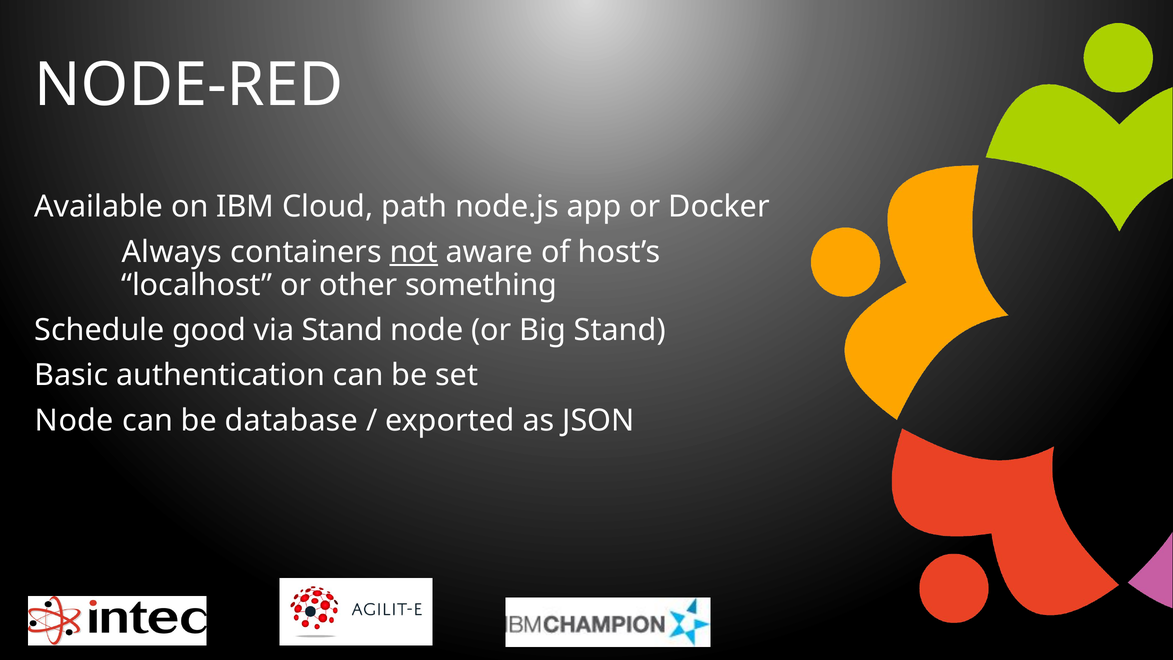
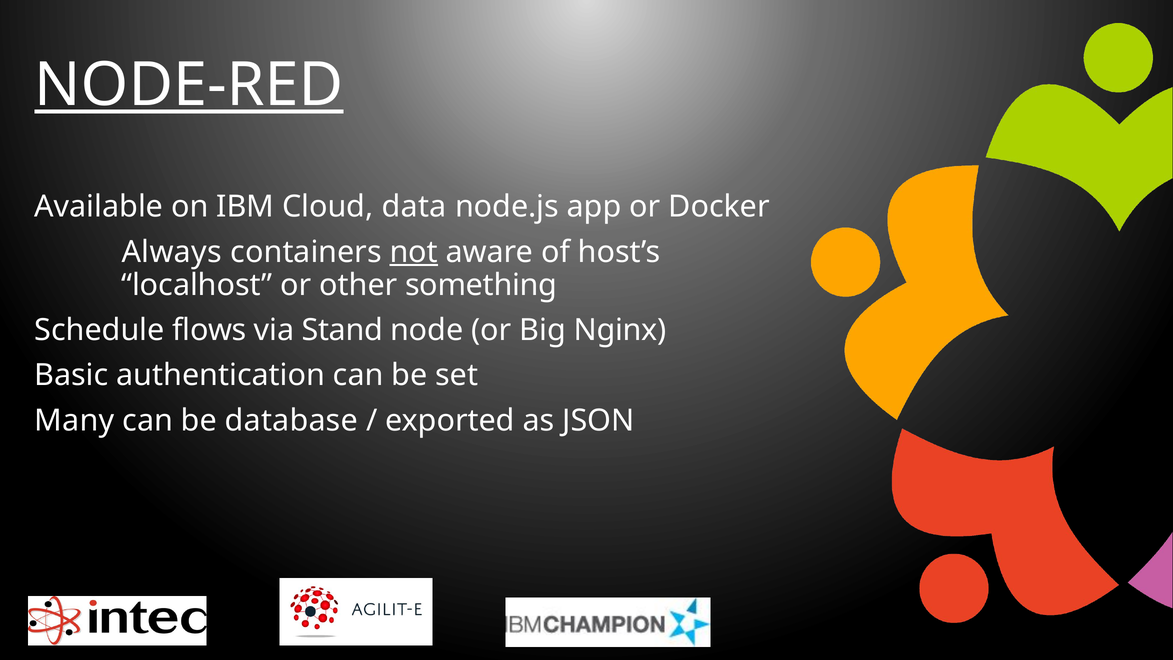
NODE-RED underline: none -> present
path: path -> data
good: good -> flows
Big Stand: Stand -> Nginx
Node at (74, 420): Node -> Many
